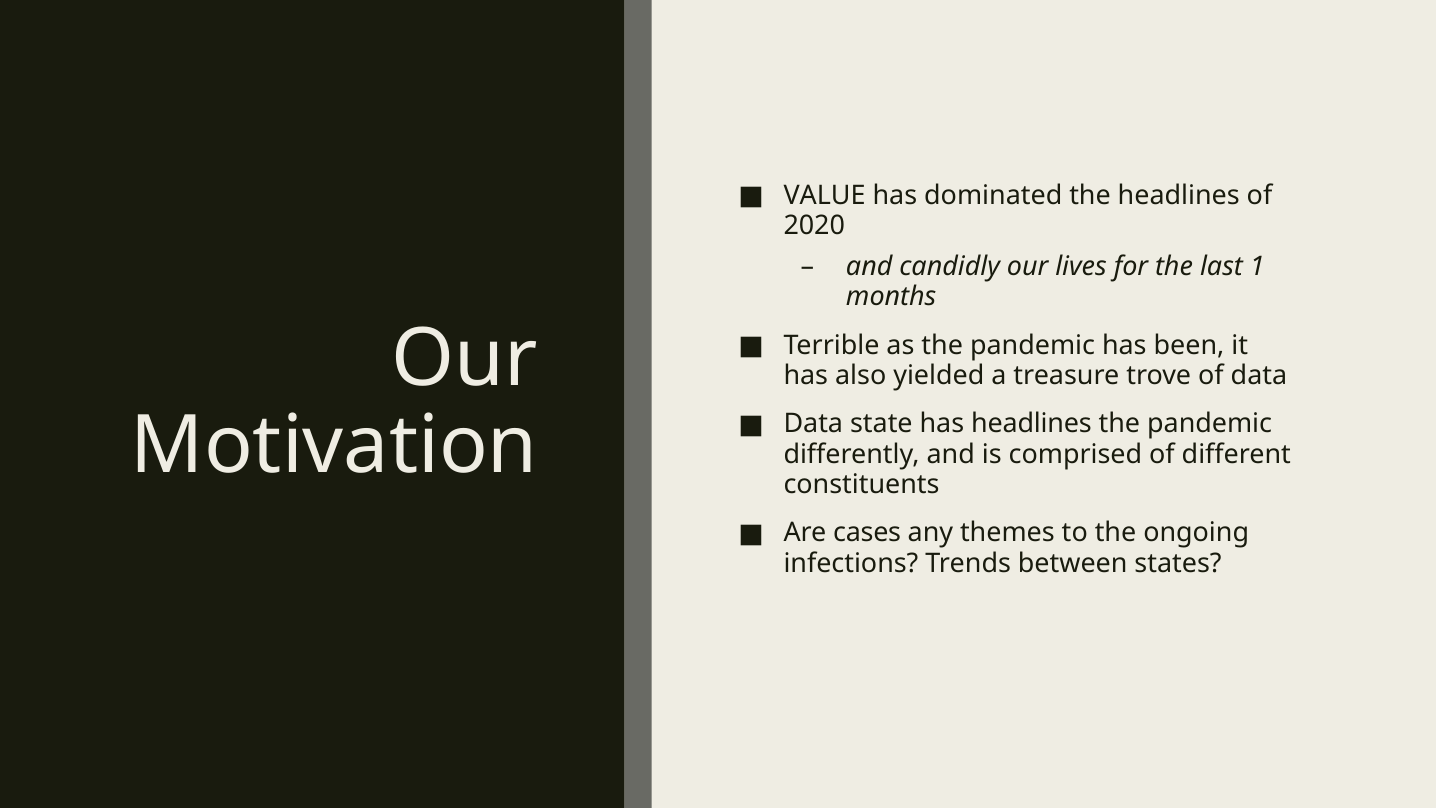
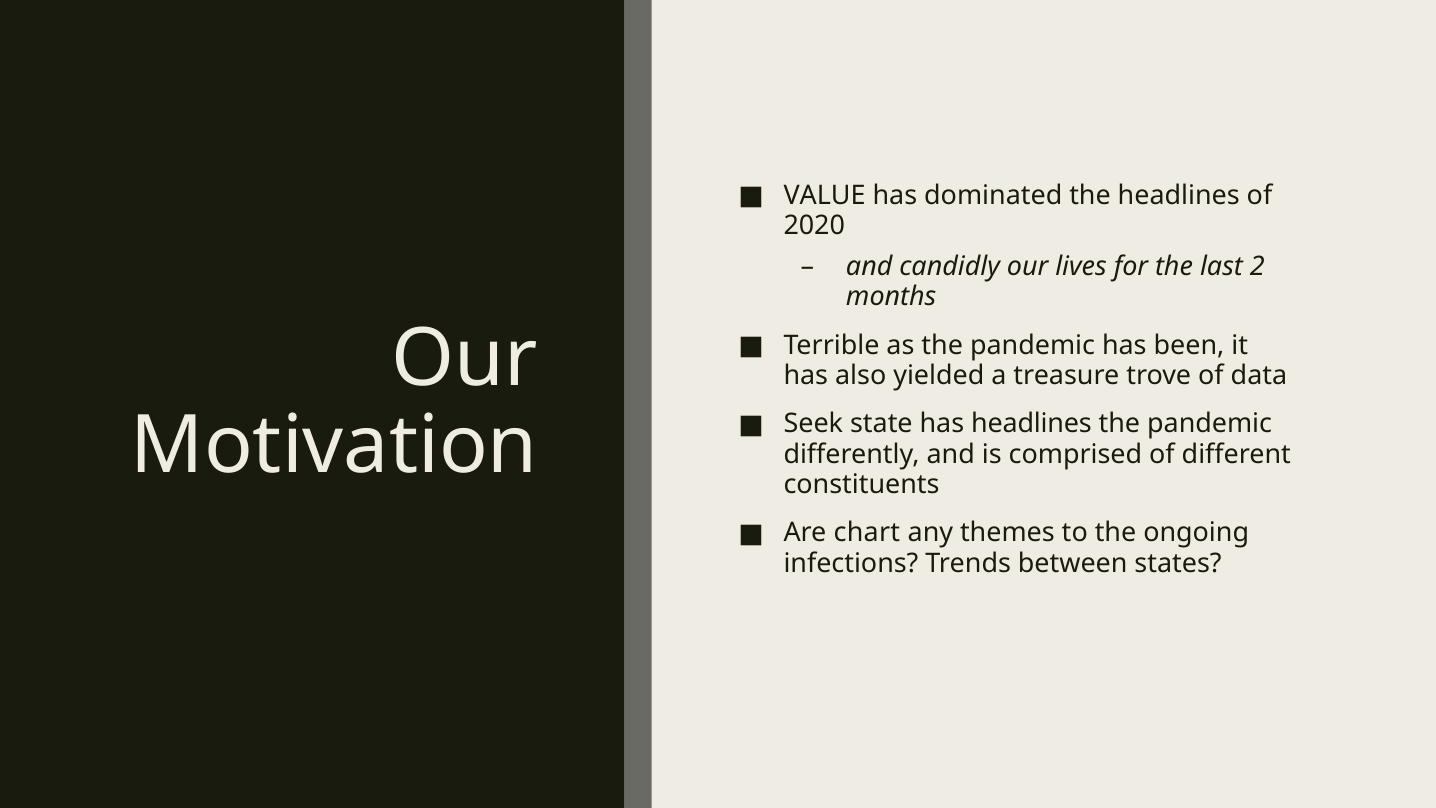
1: 1 -> 2
Data at (813, 424): Data -> Seek
cases: cases -> chart
